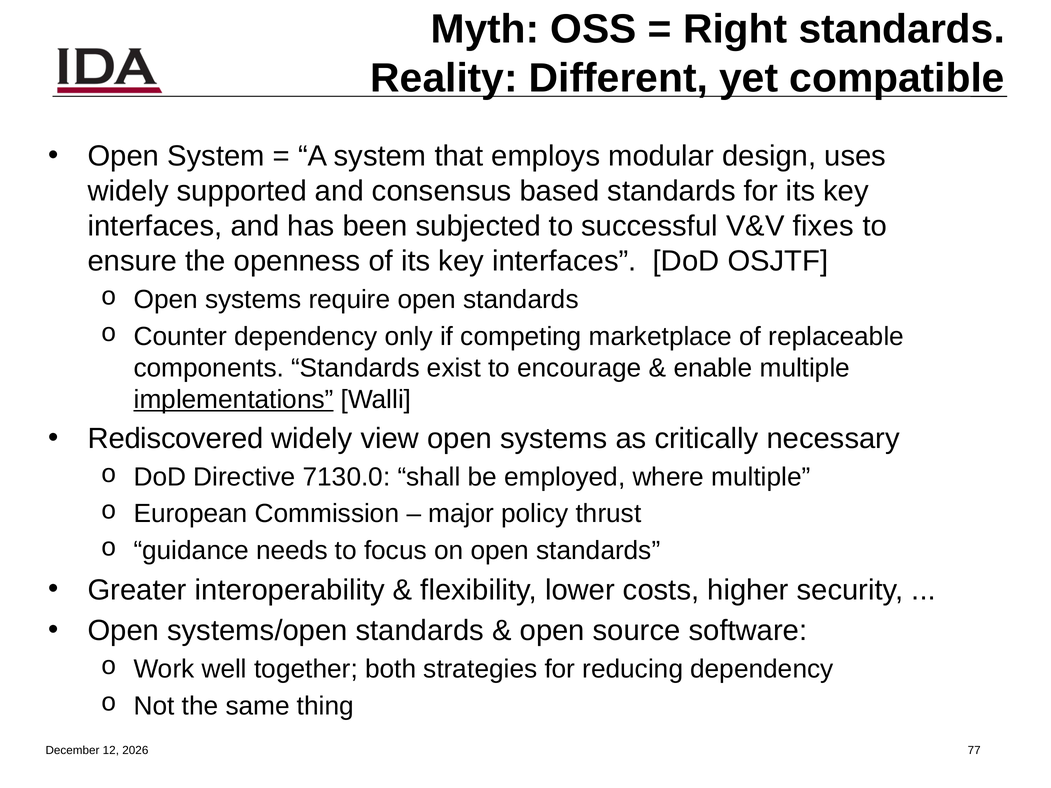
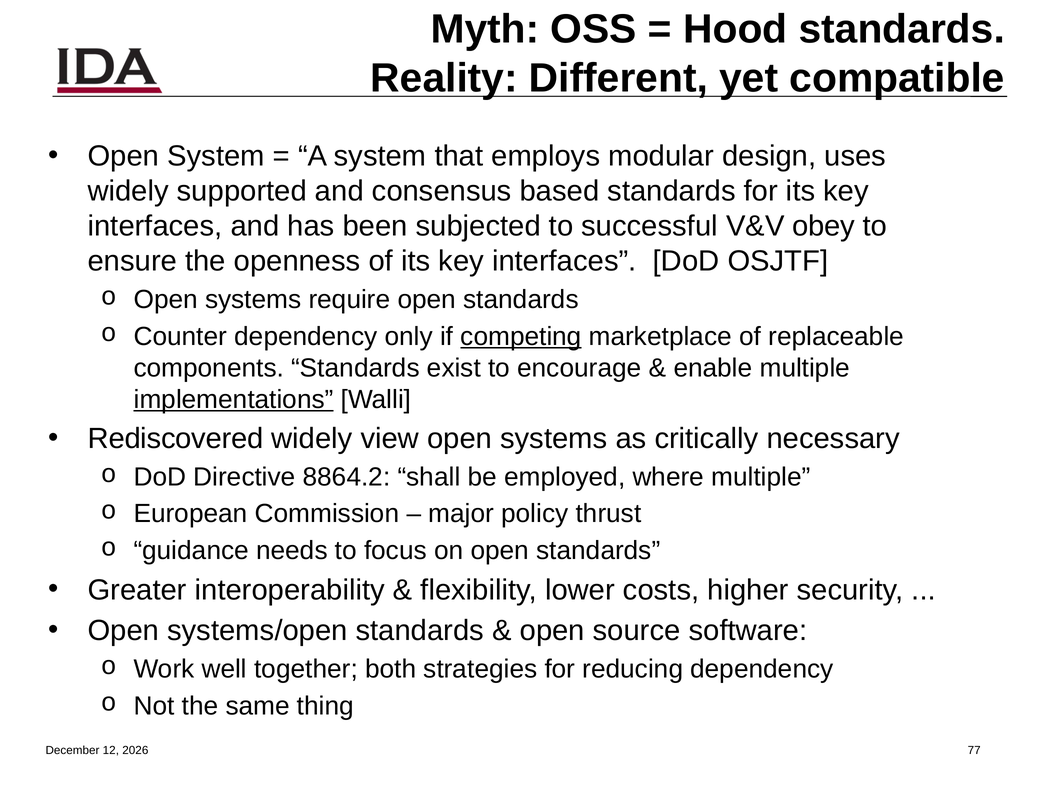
Right: Right -> Hood
fixes: fixes -> obey
competing underline: none -> present
7130.0: 7130.0 -> 8864.2
